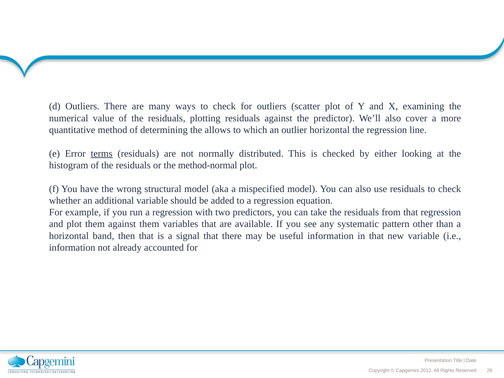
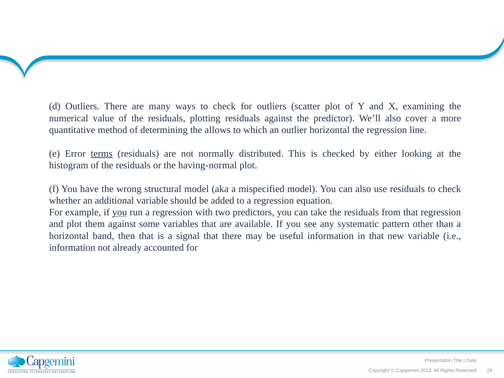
method-normal: method-normal -> having-normal
you at (120, 212) underline: none -> present
against them: them -> some
